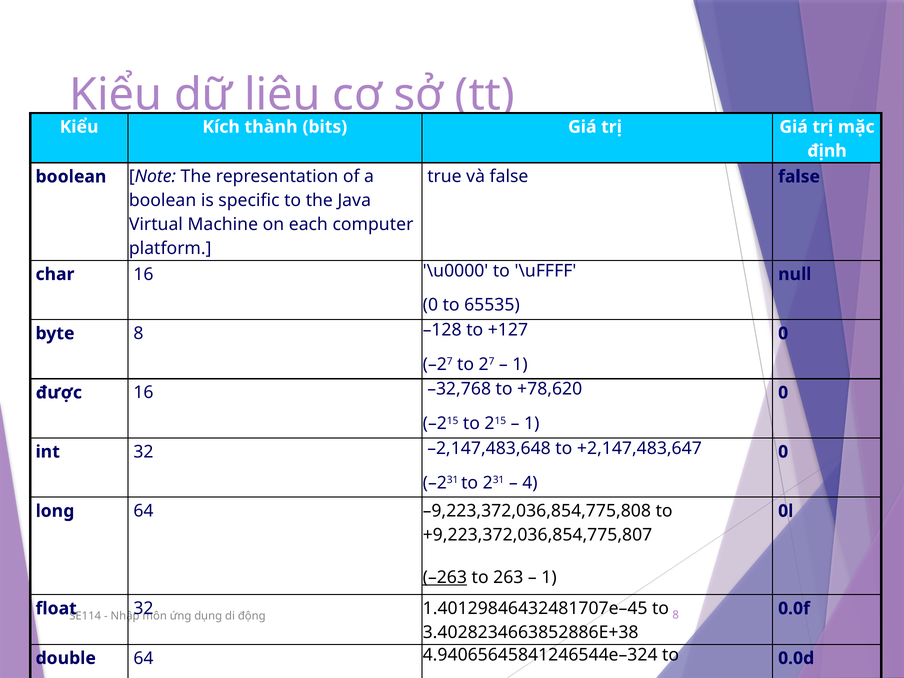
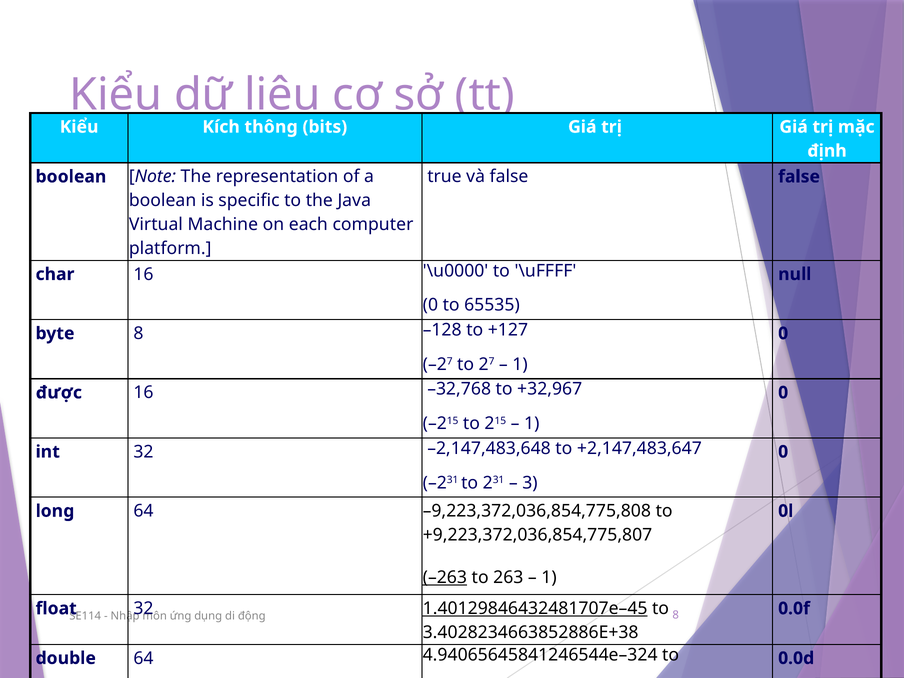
thành: thành -> thông
+78,620: +78,620 -> +32,967
4: 4 -> 3
1.40129846432481707e–45 underline: none -> present
